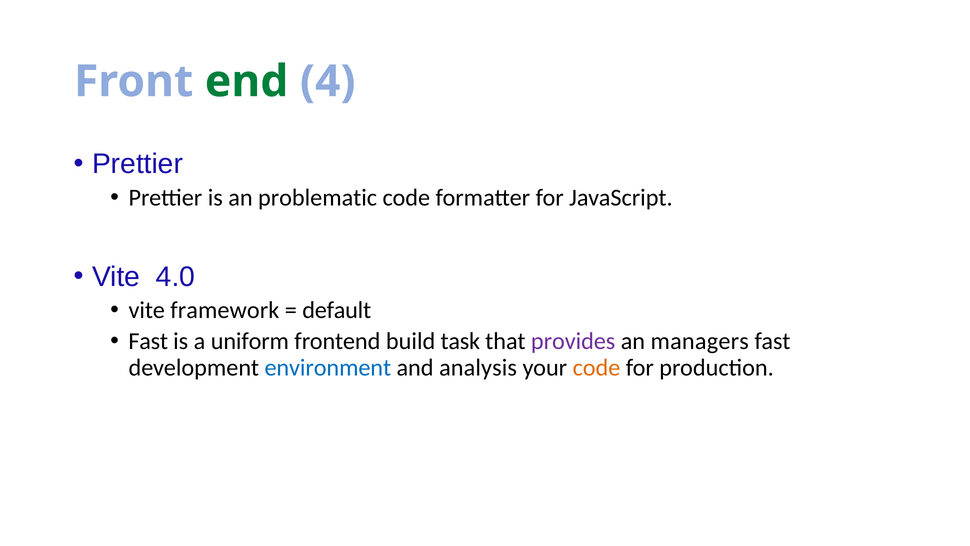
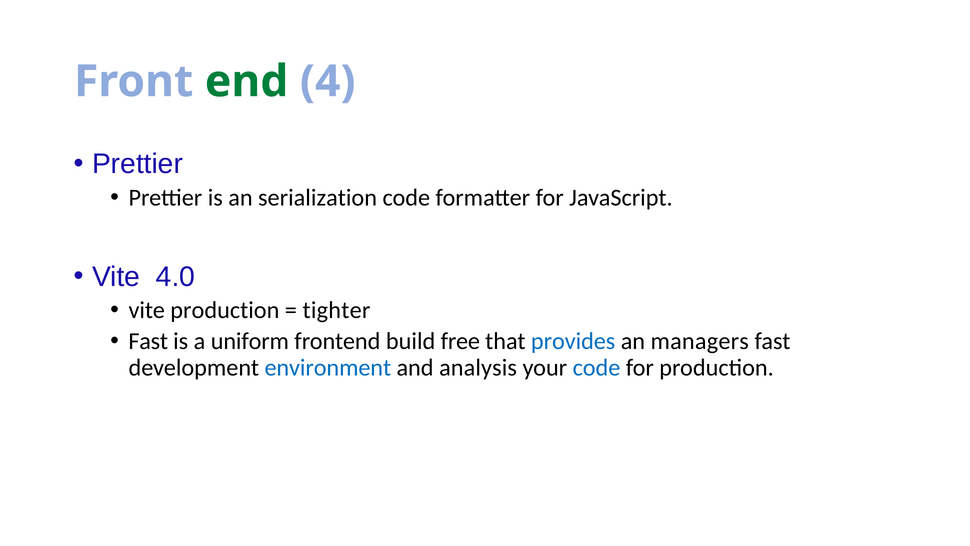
problematic: problematic -> serialization
vite framework: framework -> production
default: default -> tighter
task: task -> free
provides colour: purple -> blue
code at (597, 367) colour: orange -> blue
